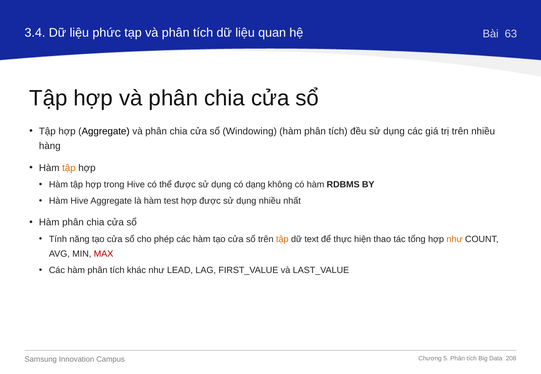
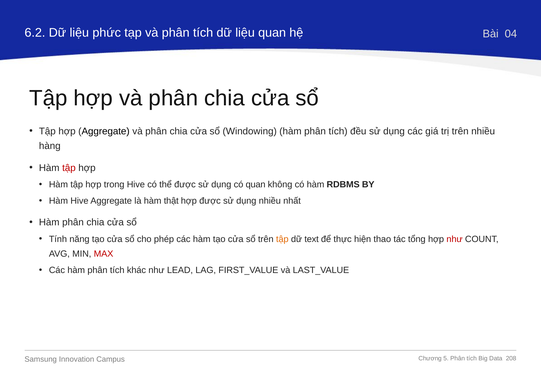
3.4: 3.4 -> 6.2
63: 63 -> 04
tập at (69, 168) colour: orange -> red
có dạng: dạng -> quan
test: test -> thật
như at (455, 239) colour: orange -> red
